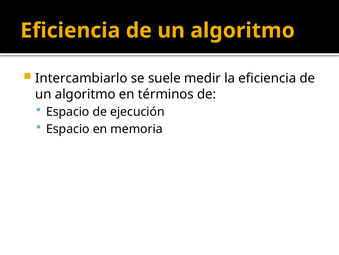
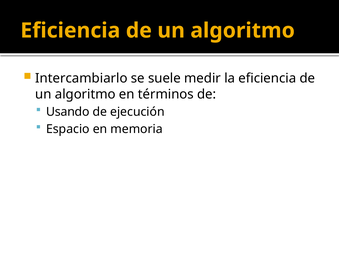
Espacio at (68, 112): Espacio -> Usando
